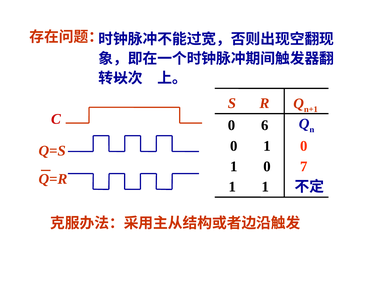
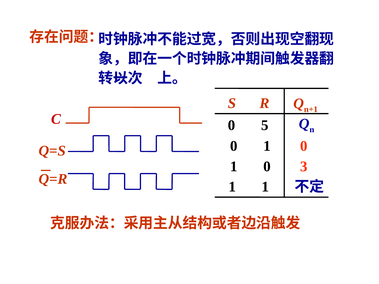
6: 6 -> 5
7: 7 -> 3
